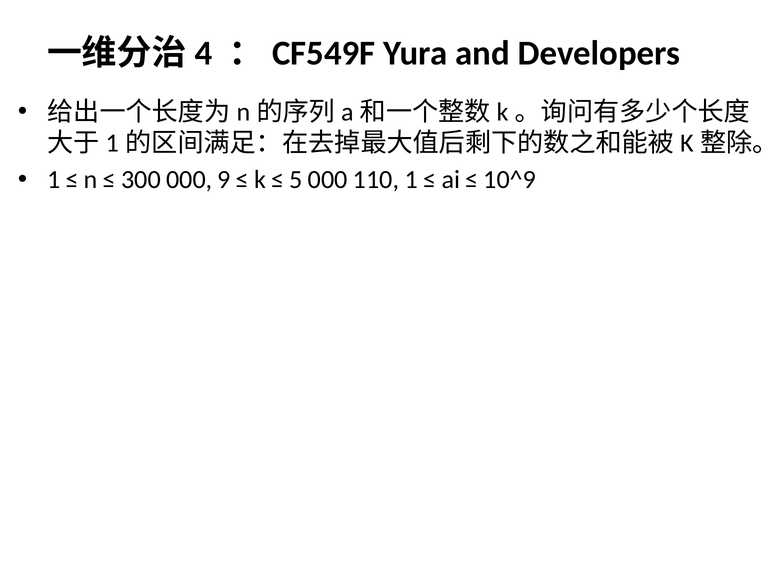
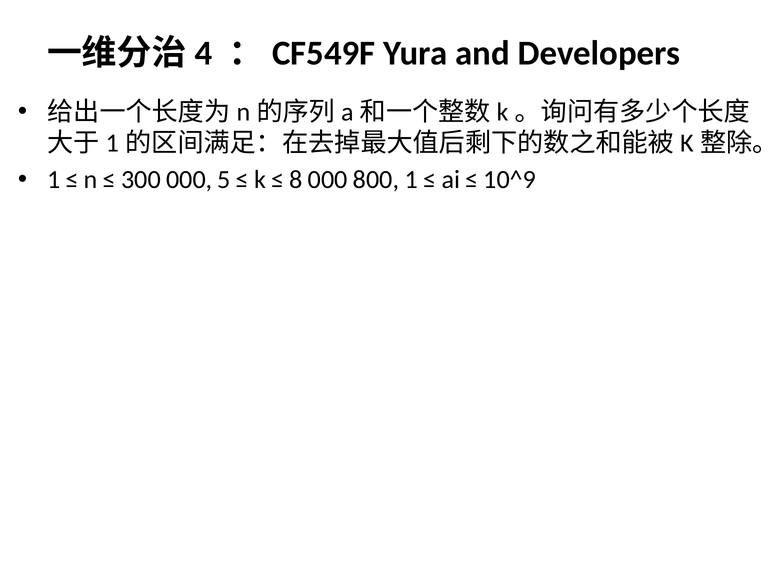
9: 9 -> 5
5: 5 -> 8
110: 110 -> 800
